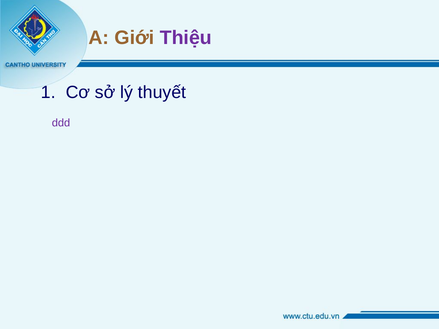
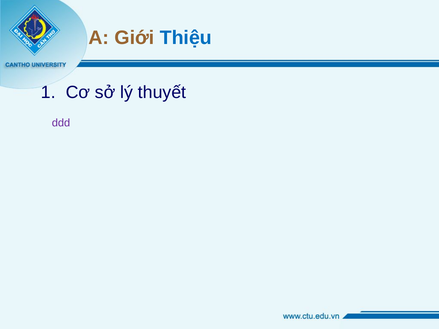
Thiệu colour: purple -> blue
